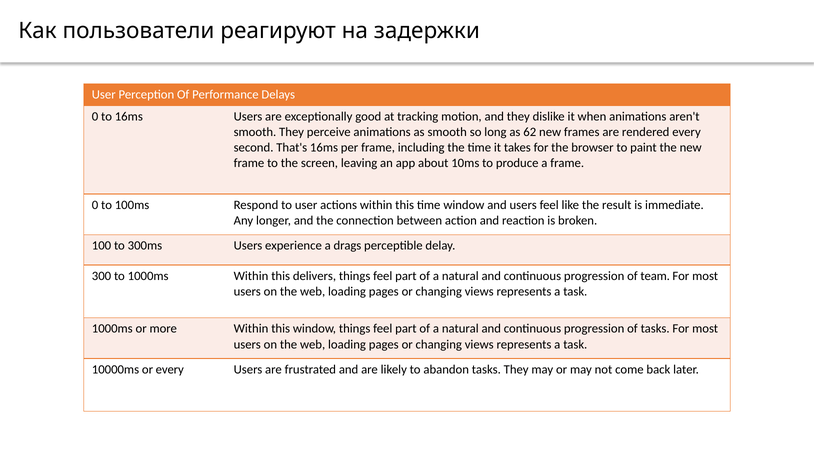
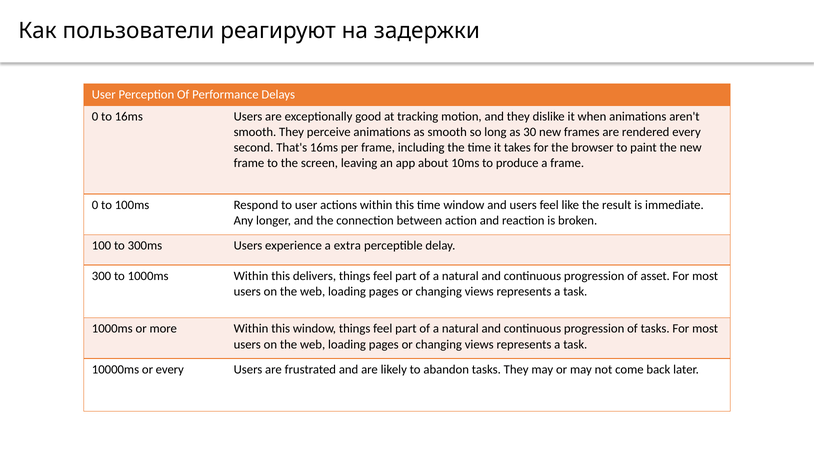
62: 62 -> 30
drags: drags -> extra
team: team -> asset
